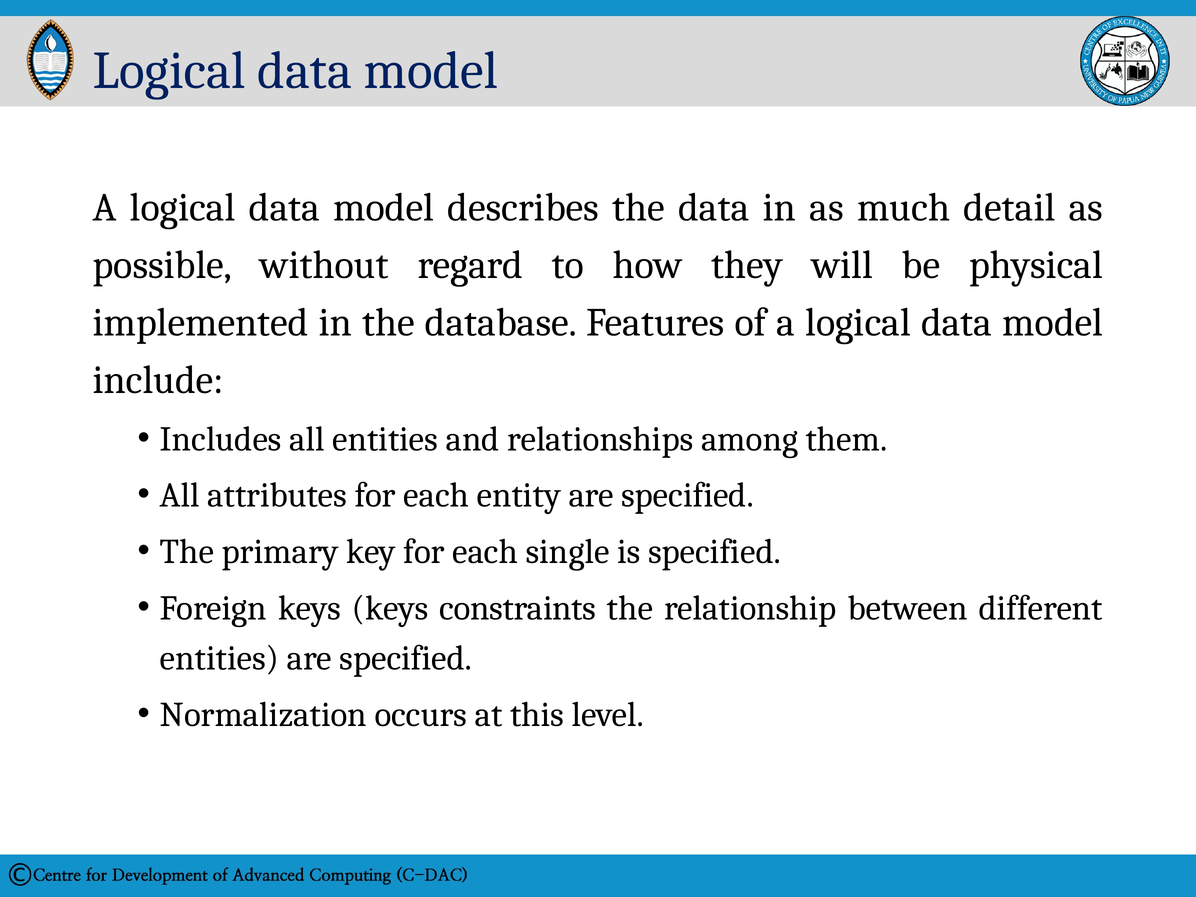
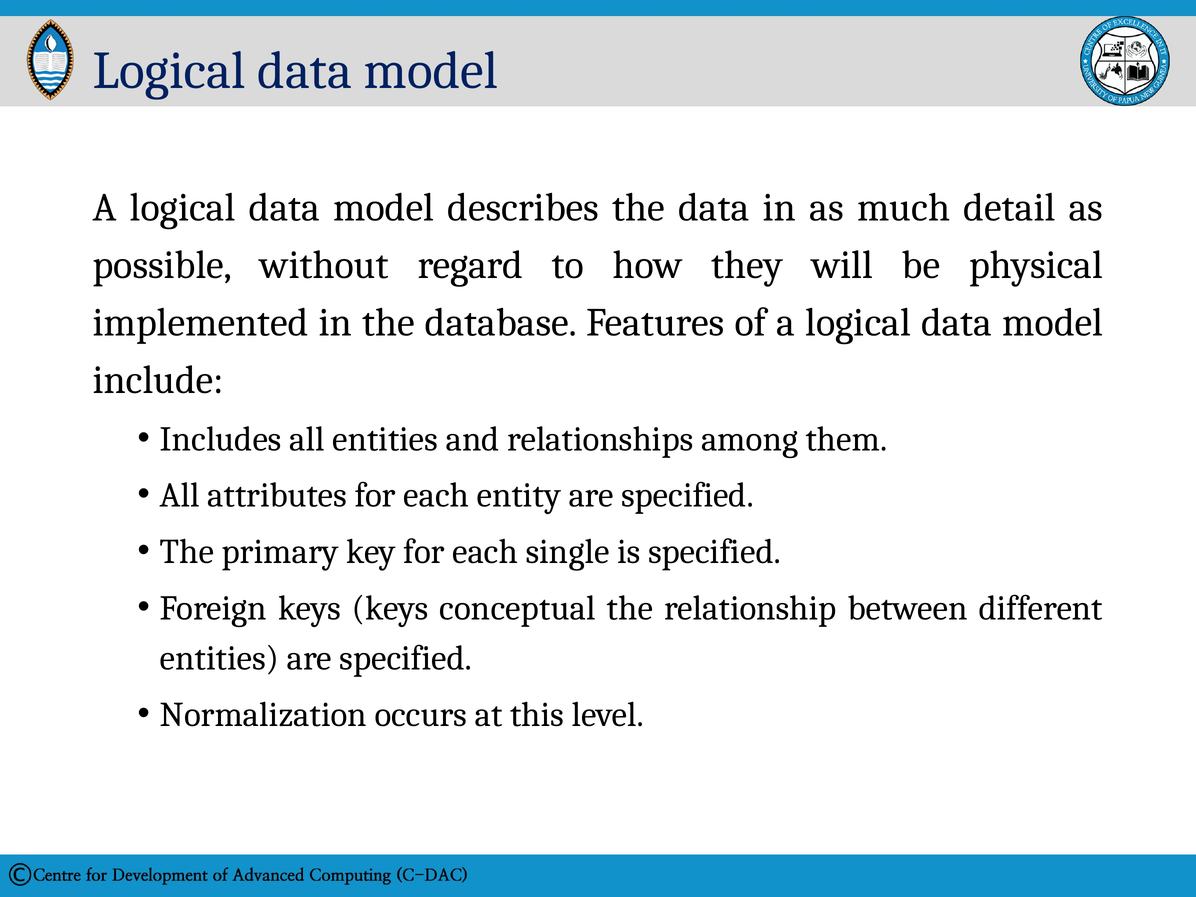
constraints: constraints -> conceptual
